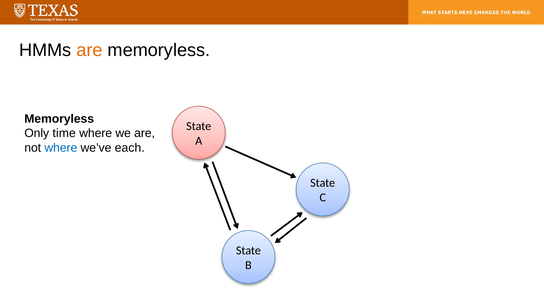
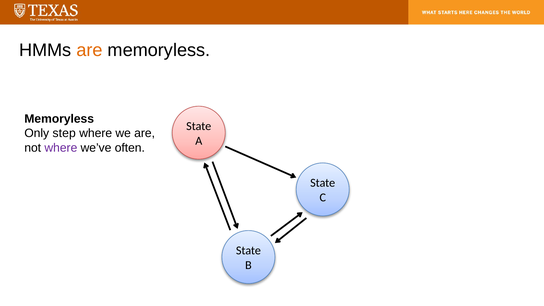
time: time -> step
where at (61, 148) colour: blue -> purple
each: each -> often
